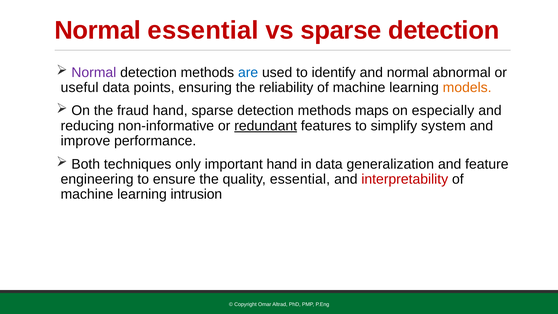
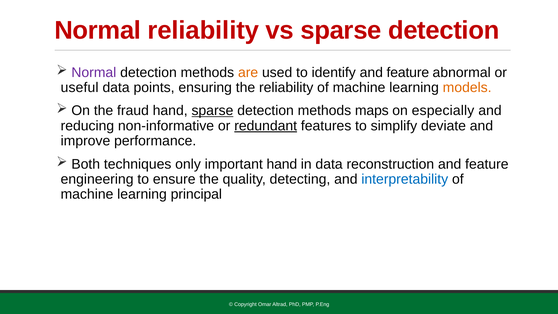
Normal essential: essential -> reliability
are colour: blue -> orange
identify and normal: normal -> feature
sparse at (212, 111) underline: none -> present
system: system -> deviate
generalization: generalization -> reconstruction
quality essential: essential -> detecting
interpretability colour: red -> blue
intrusion: intrusion -> principal
